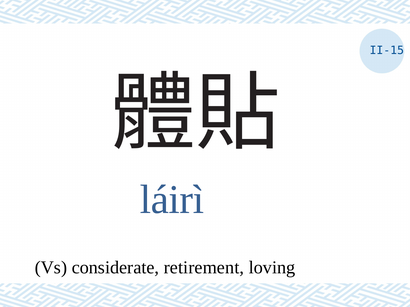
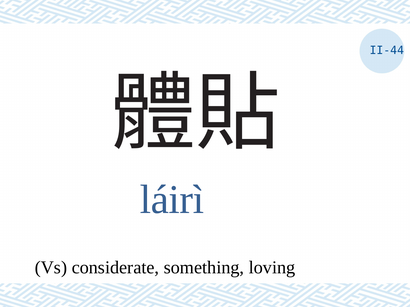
II-15: II-15 -> II-44
retirement: retirement -> something
